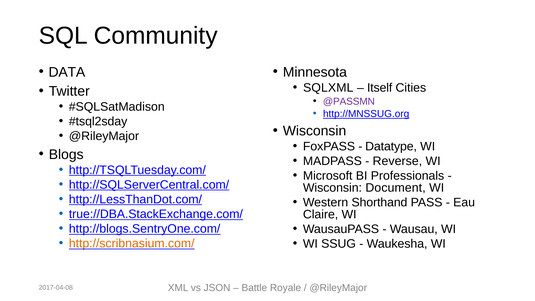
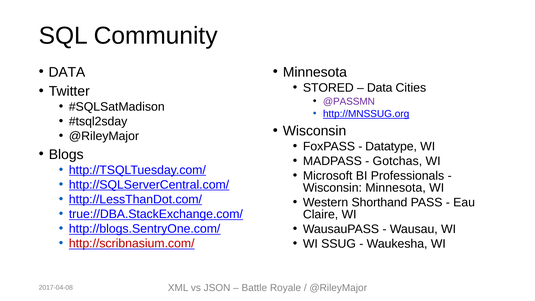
SQLXML: SQLXML -> STORED
Itself at (380, 88): Itself -> Data
Reverse: Reverse -> Gotchas
Wisconsin Document: Document -> Minnesota
http://scribnasium.com/ colour: orange -> red
